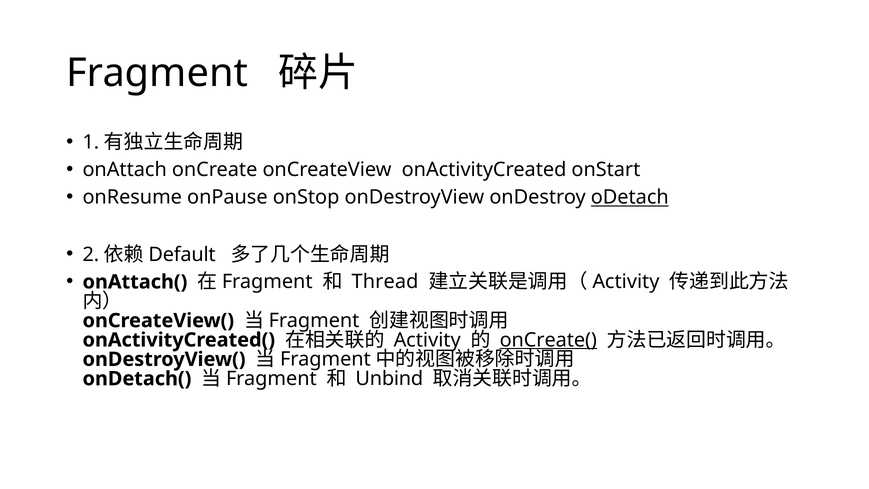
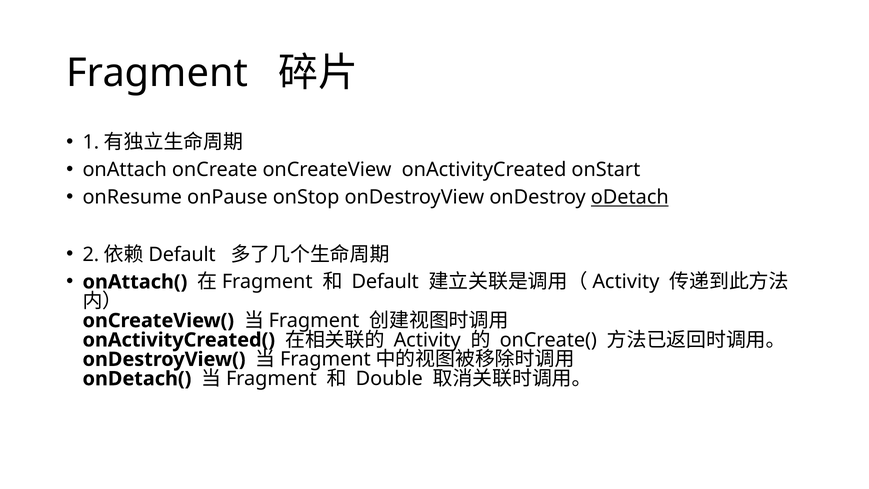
Thread at (385, 282): Thread -> Default
onCreate( underline: present -> none
Unbind: Unbind -> Double
